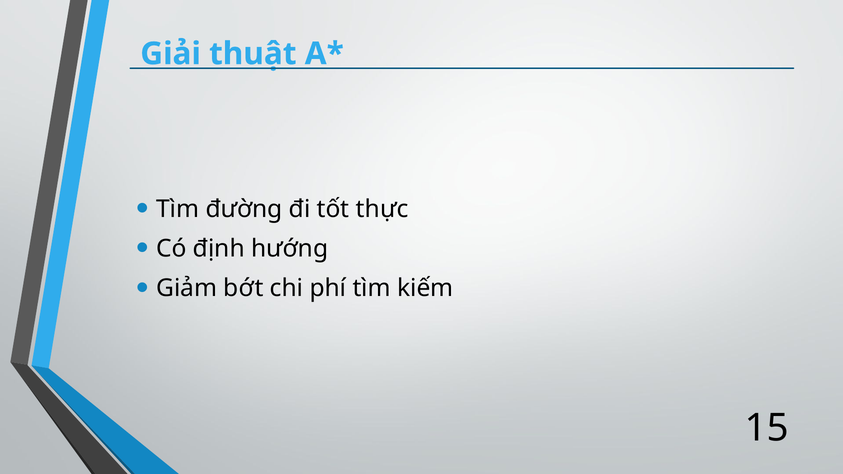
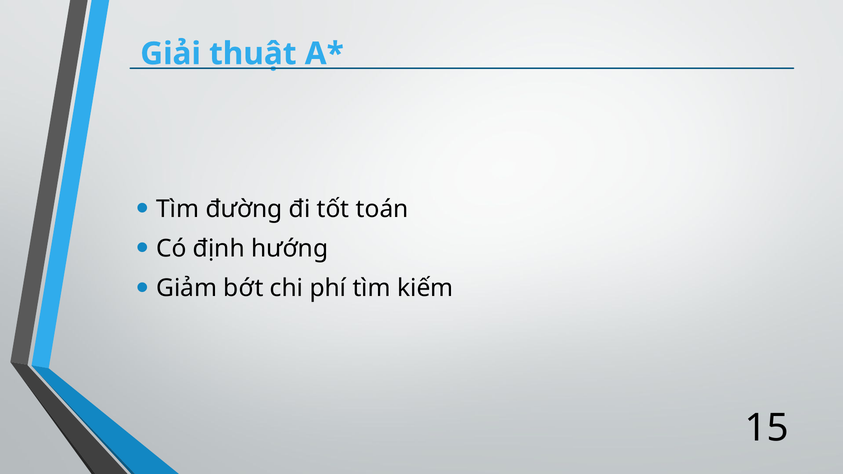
thực: thực -> toán
